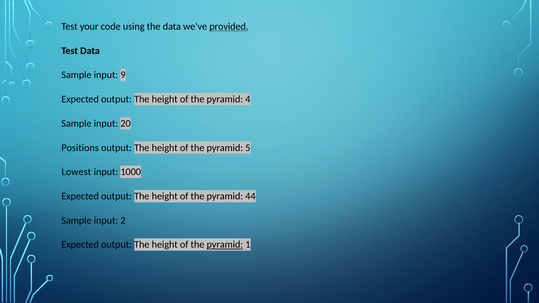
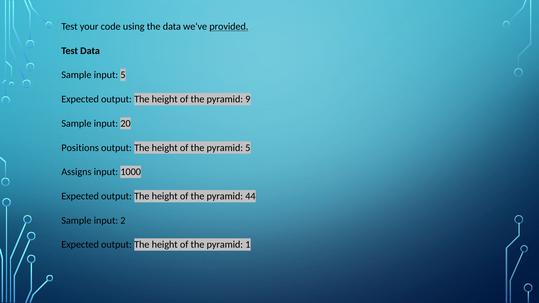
input 9: 9 -> 5
4: 4 -> 9
Lowest: Lowest -> Assigns
pyramid at (225, 245) underline: present -> none
